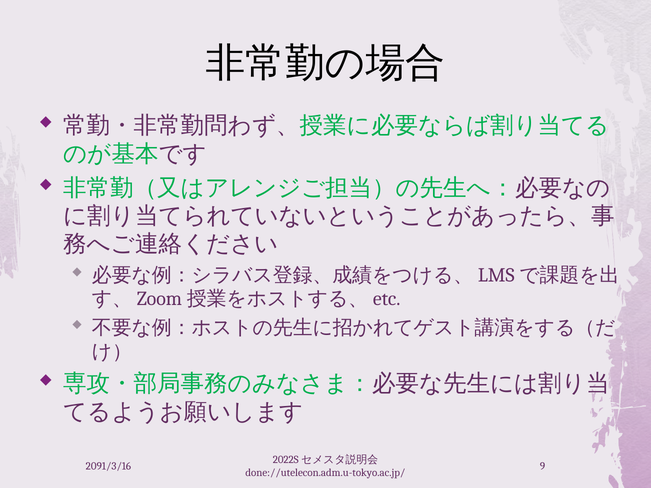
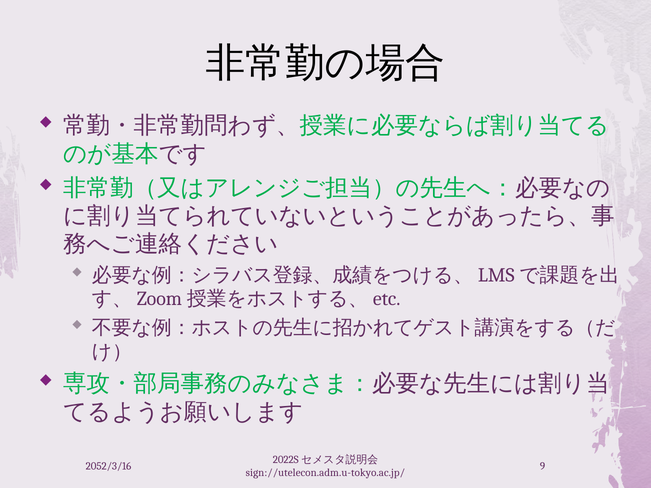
2091/3/16: 2091/3/16 -> 2052/3/16
done://utelecon.adm.u-tokyo.ac.jp/: done://utelecon.adm.u-tokyo.ac.jp/ -> sign://utelecon.adm.u-tokyo.ac.jp/
